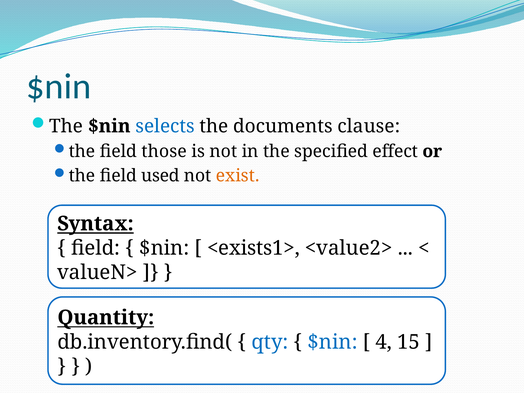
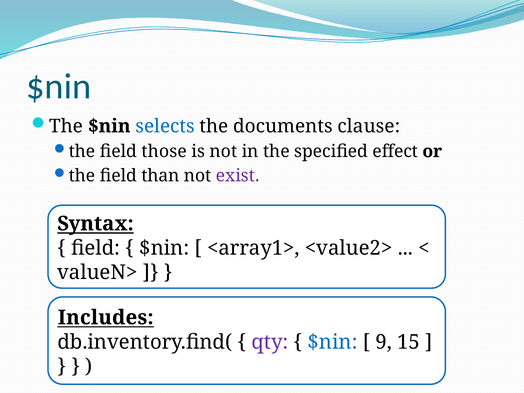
used: used -> than
exist colour: orange -> purple
<exists1>: <exists1> -> <array1>
Quantity: Quantity -> Includes
qty colour: blue -> purple
4: 4 -> 9
